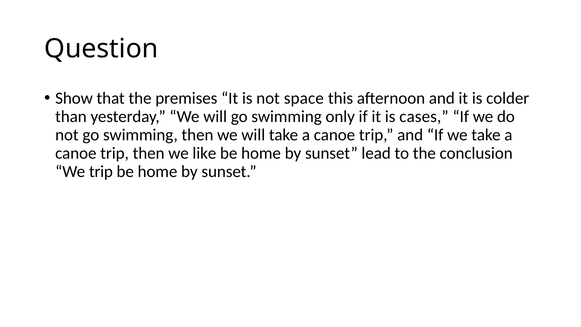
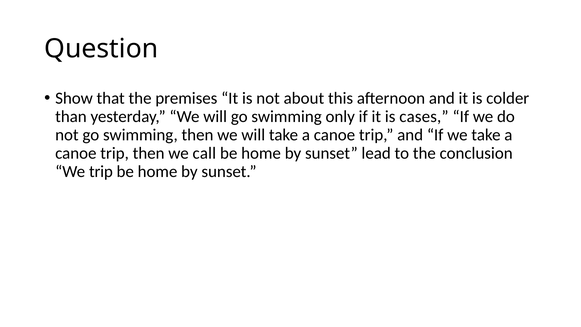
space: space -> about
like: like -> call
